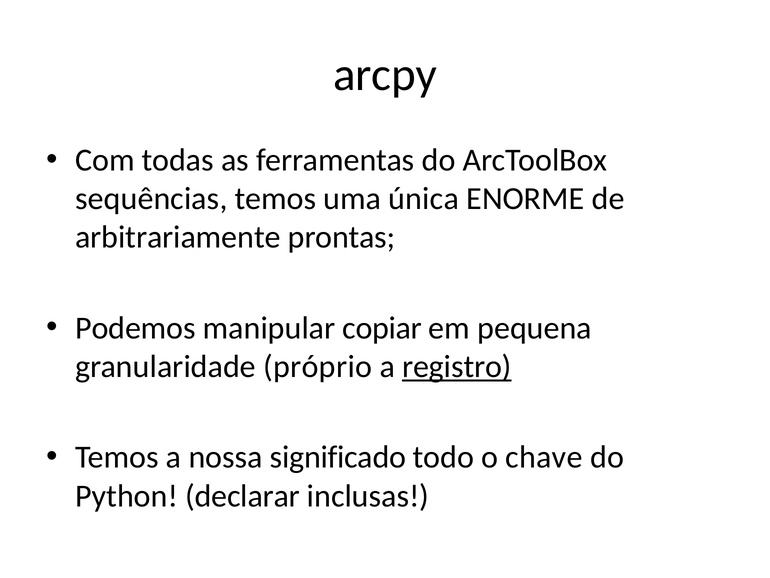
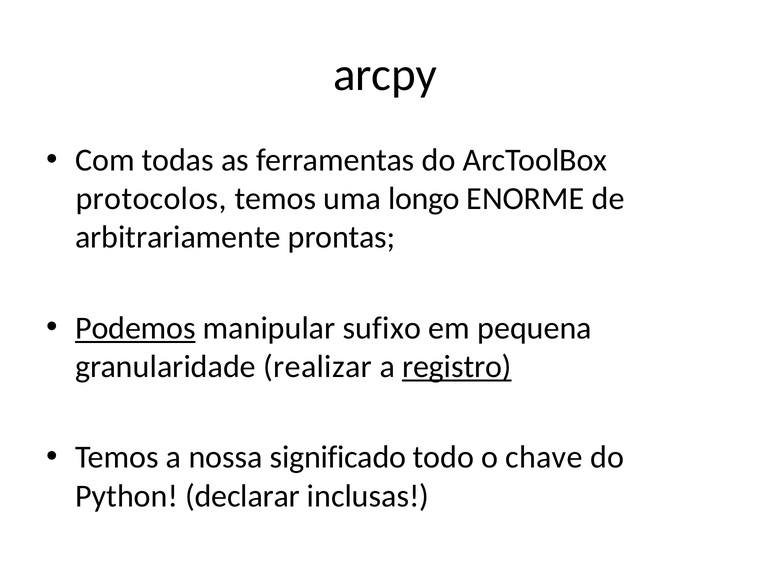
sequências: sequências -> protocolos
única: única -> longo
Podemos underline: none -> present
copiar: copiar -> sufixo
próprio: próprio -> realizar
